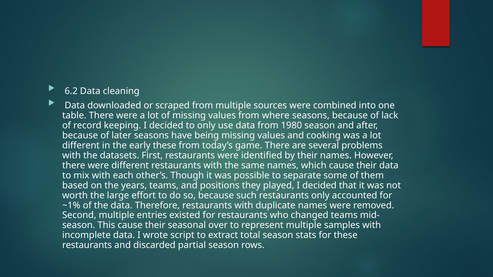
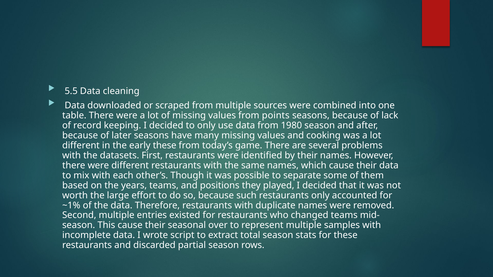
6.2: 6.2 -> 5.5
where: where -> points
being: being -> many
